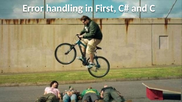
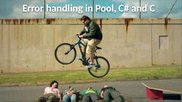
First: First -> Pool
